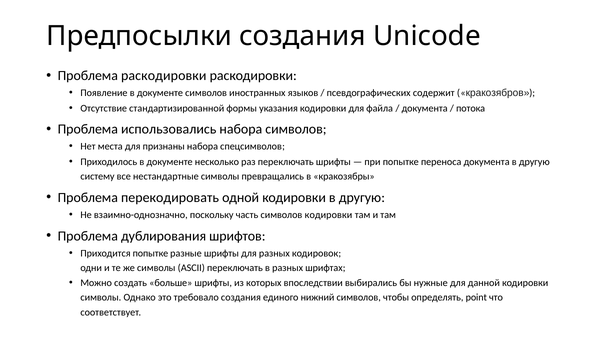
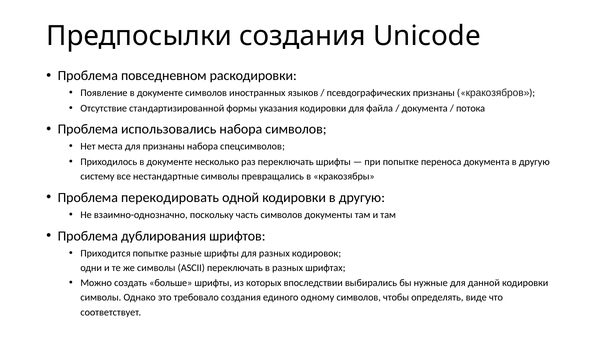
Проблема раскодировки: раскодировки -> повседневном
псевдографических содержит: содержит -> признаны
символов кодировки: кодировки -> документы
нижний: нижний -> одному
point: point -> виде
